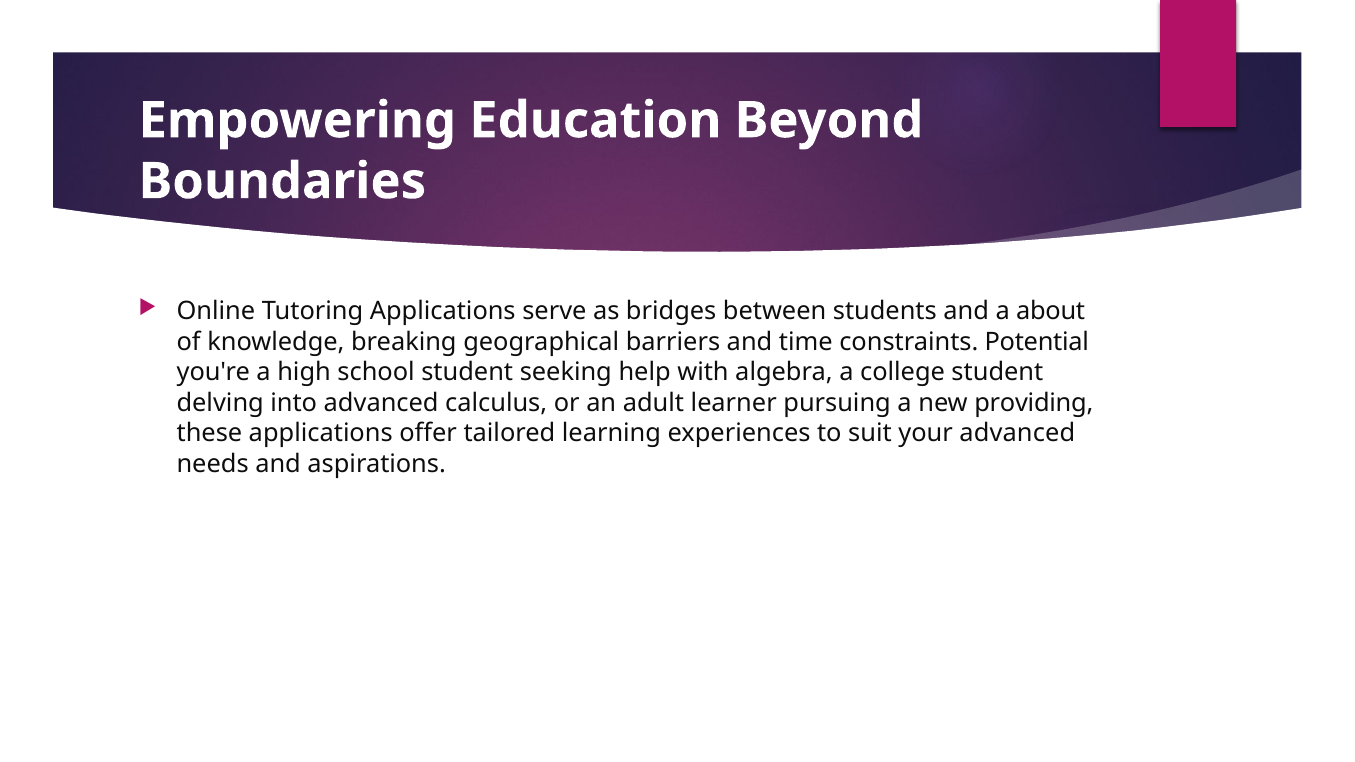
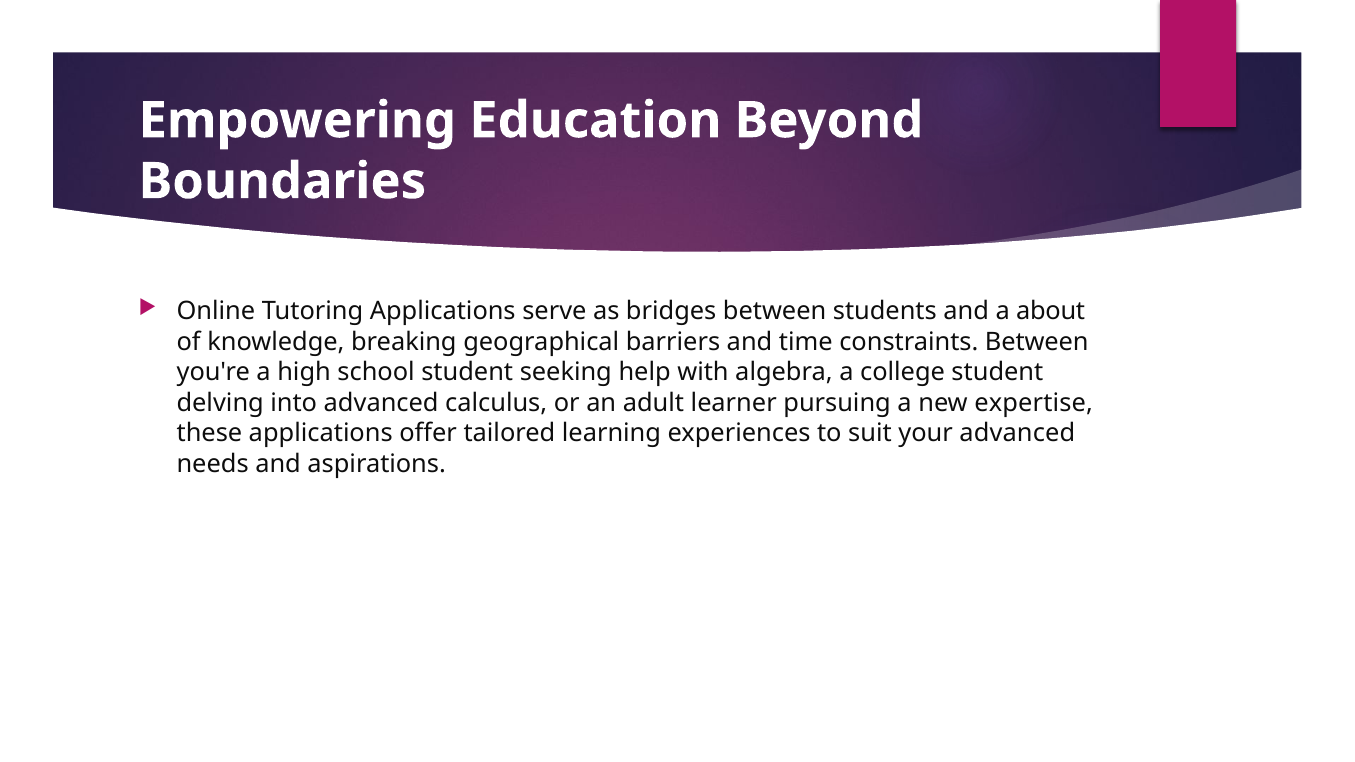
constraints Potential: Potential -> Between
providing: providing -> expertise
